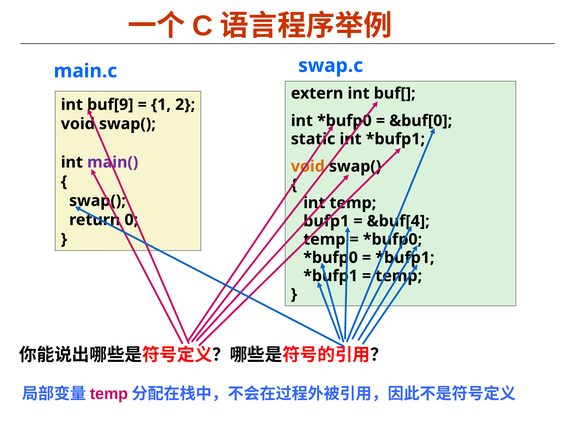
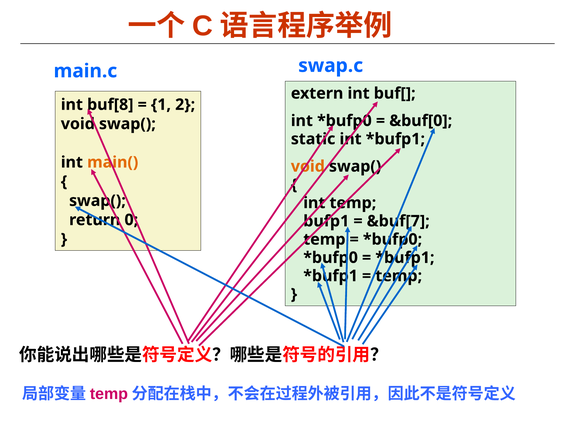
buf[9: buf[9 -> buf[8
main( colour: purple -> orange
&buf[4: &buf[4 -> &buf[7
